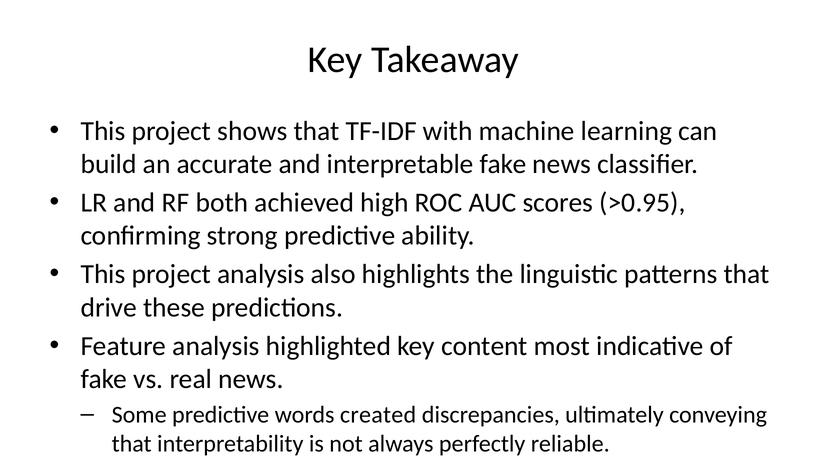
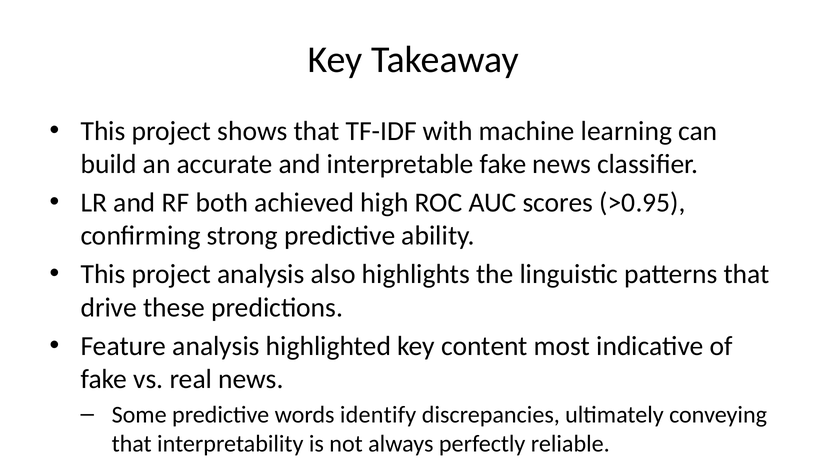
created: created -> identify
